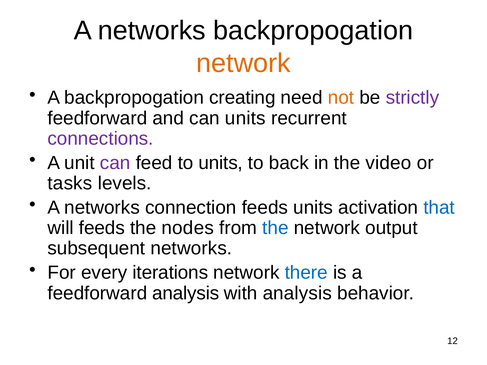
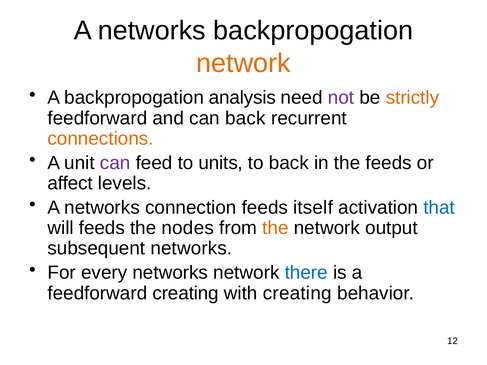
creating: creating -> analysis
not colour: orange -> purple
strictly colour: purple -> orange
can units: units -> back
connections colour: purple -> orange
the video: video -> feeds
tasks: tasks -> affect
feeds units: units -> itself
the at (275, 228) colour: blue -> orange
every iterations: iterations -> networks
feedforward analysis: analysis -> creating
with analysis: analysis -> creating
